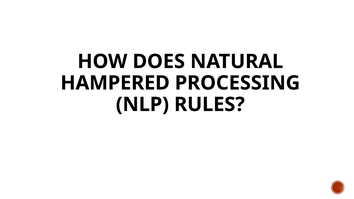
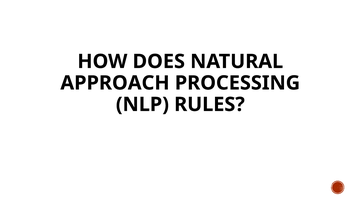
HAMPERED: HAMPERED -> APPROACH
